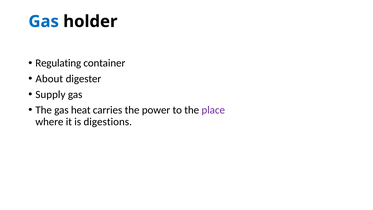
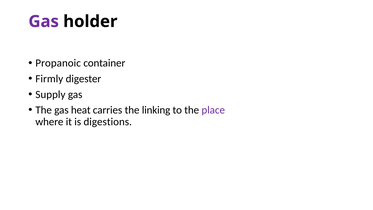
Gas at (44, 21) colour: blue -> purple
Regulating: Regulating -> Propanoic
About: About -> Firmly
power: power -> linking
